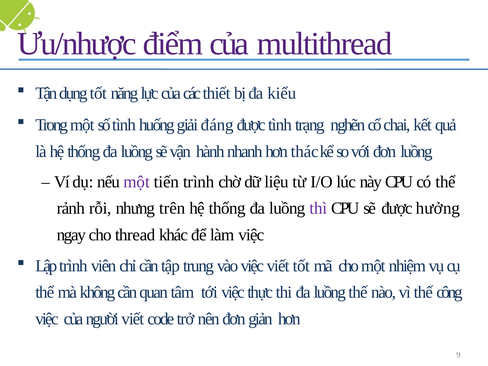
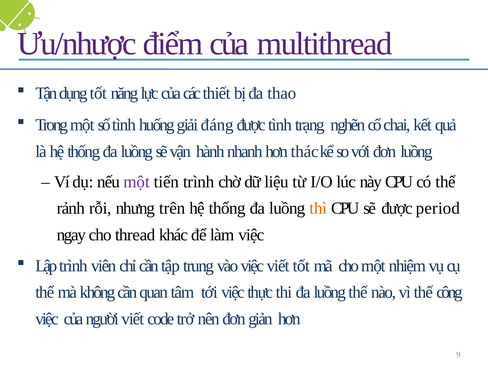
kiểu: kiểu -> thao
thì colour: purple -> orange
hưởng: hưởng -> period
